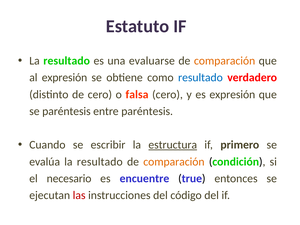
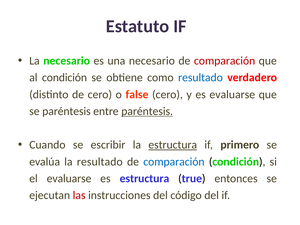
resultado at (67, 61): resultado -> necesario
una evaluarse: evaluarse -> necesario
comparación at (225, 61) colour: orange -> red
al expresión: expresión -> condición
falsa: falsa -> false
es expresión: expresión -> evaluarse
paréntesis at (147, 111) underline: none -> present
comparación at (174, 162) colour: orange -> blue
el necesario: necesario -> evaluarse
es encuentre: encuentre -> estructura
